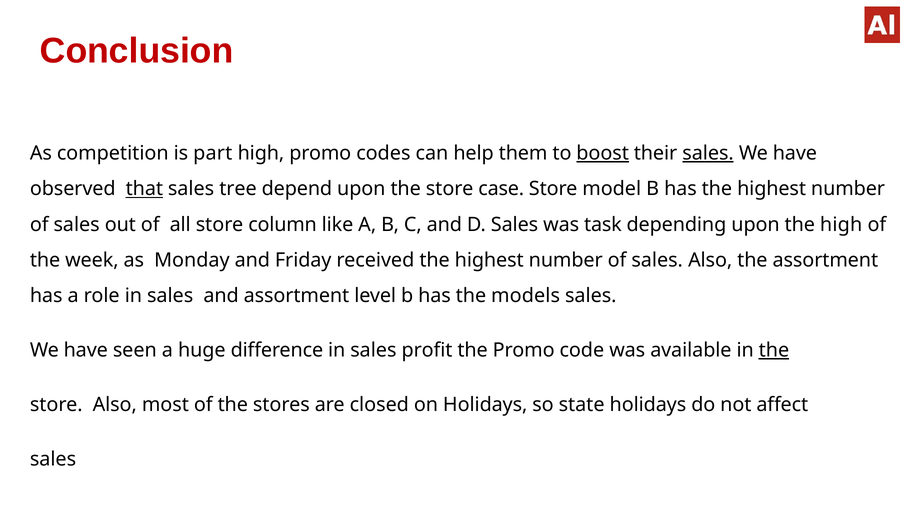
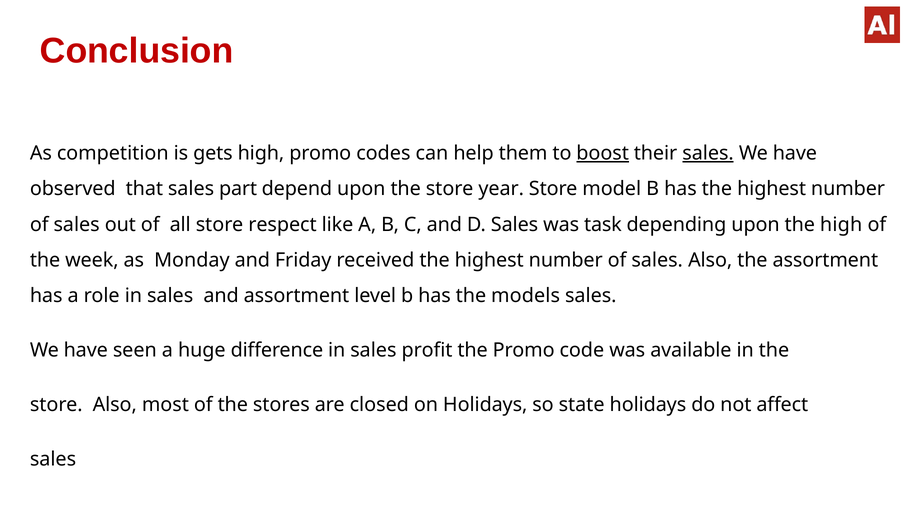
part: part -> gets
that underline: present -> none
tree: tree -> part
case: case -> year
column: column -> respect
the at (774, 350) underline: present -> none
